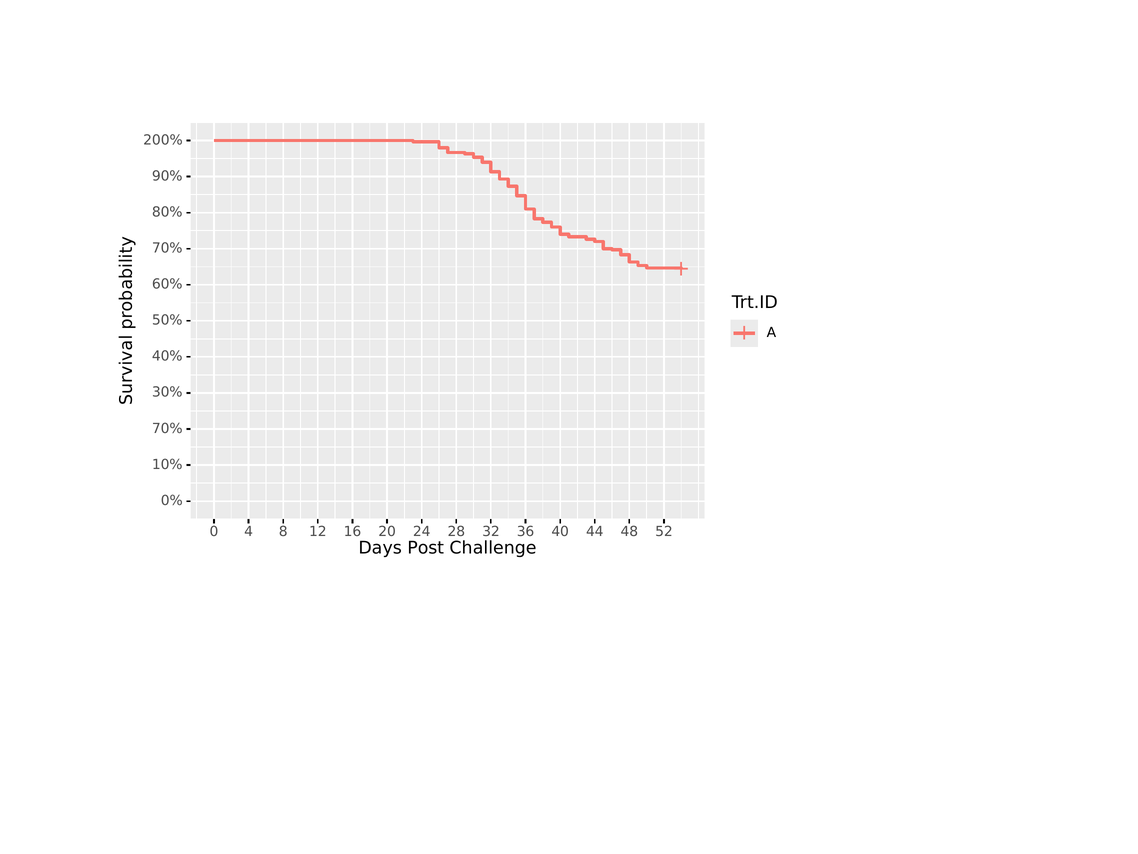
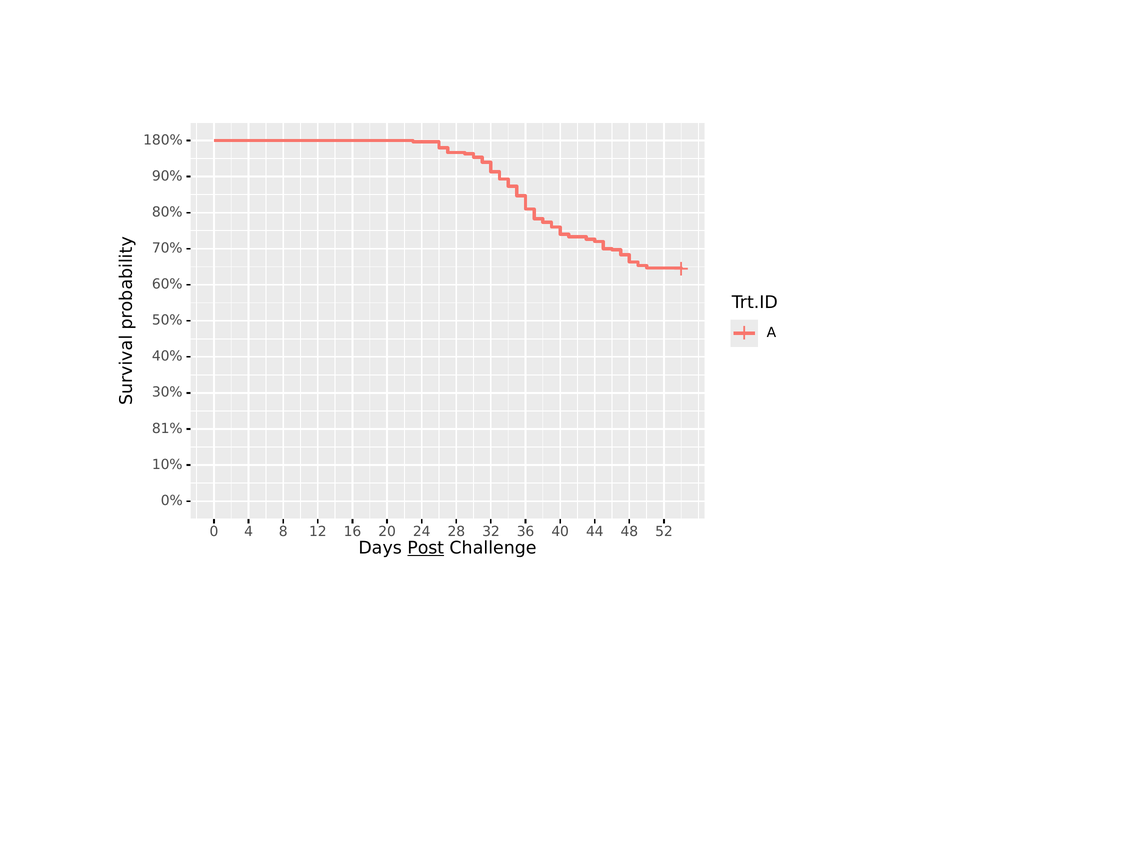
200%: 200% -> 180%
70% at (167, 428): 70% -> 81%
Post underline: none -> present
